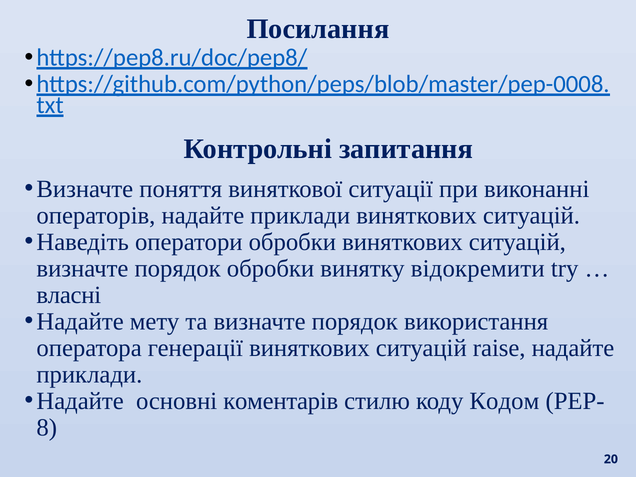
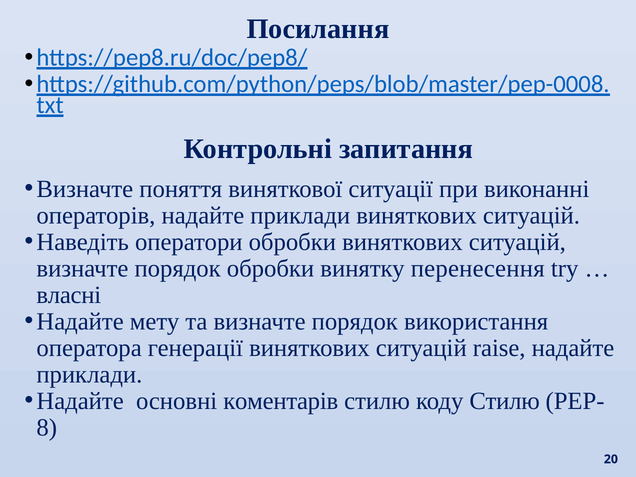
відокремити: відокремити -> перенесення
коду Кодом: Кодом -> Стилю
